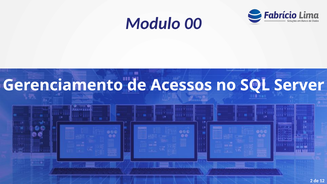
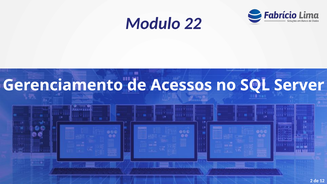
00: 00 -> 22
